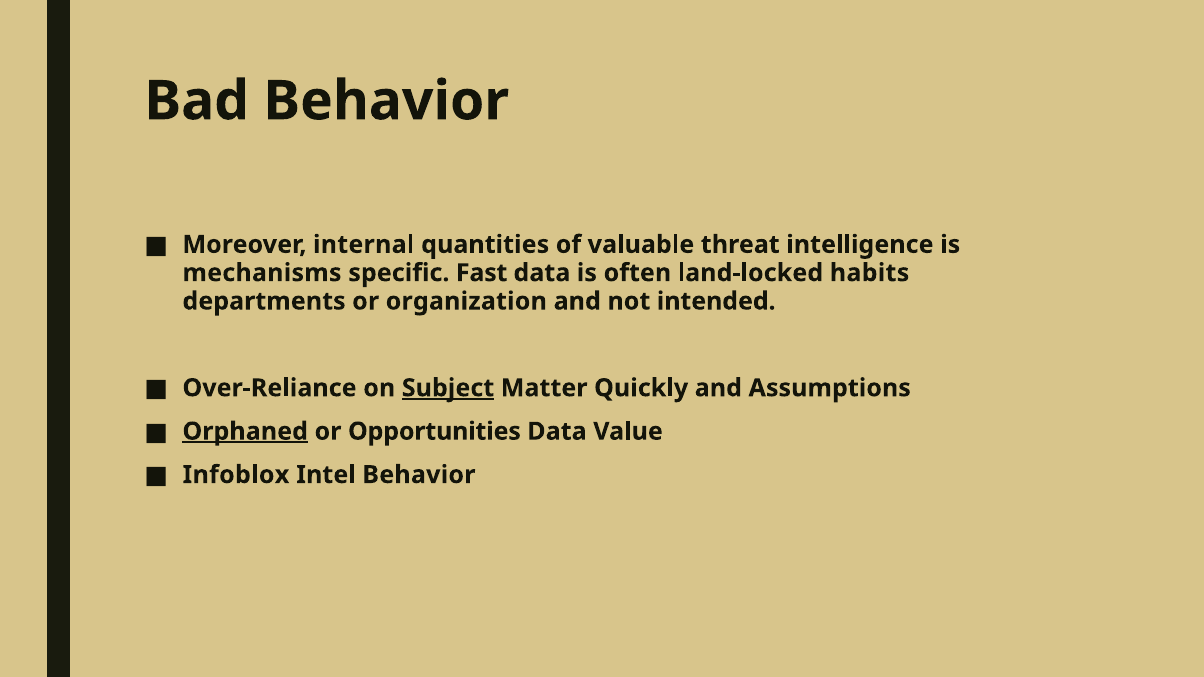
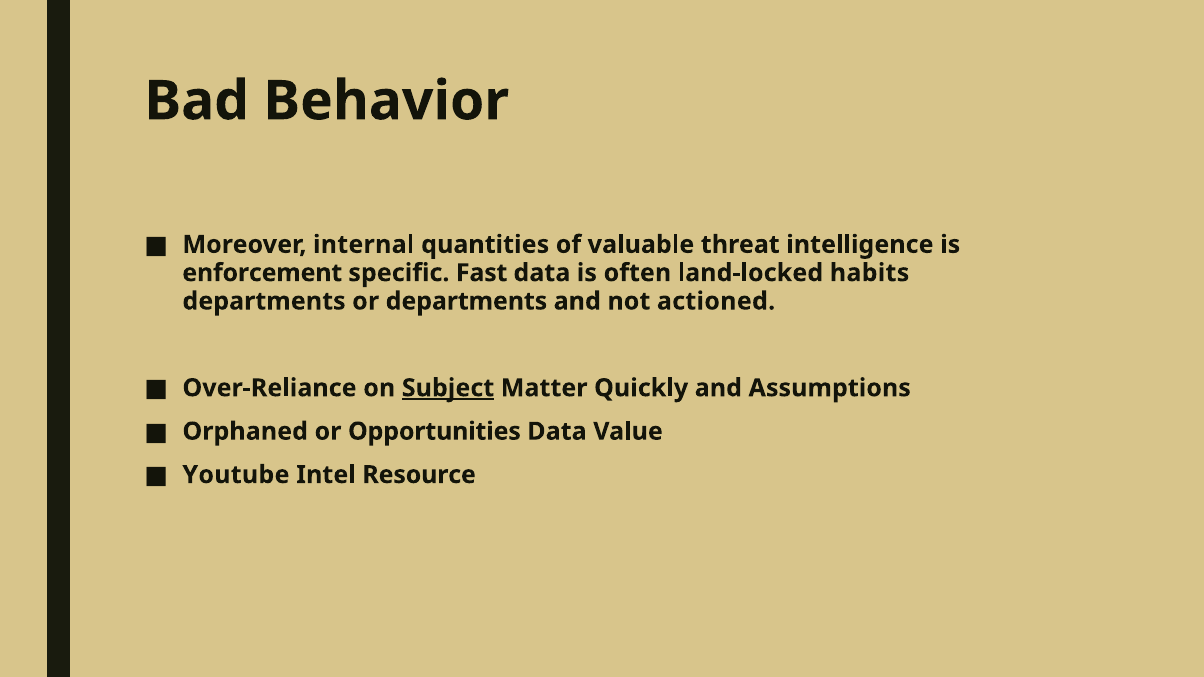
mechanisms: mechanisms -> enforcement
or organization: organization -> departments
intended: intended -> actioned
Orphaned underline: present -> none
Infoblox: Infoblox -> Youtube
Intel Behavior: Behavior -> Resource
